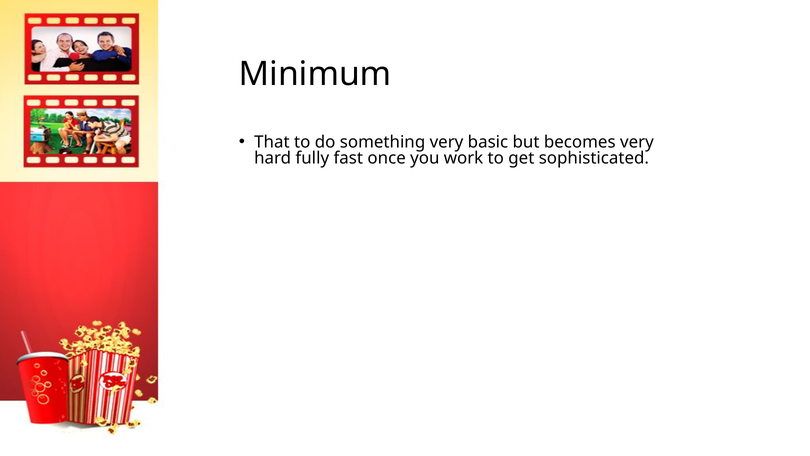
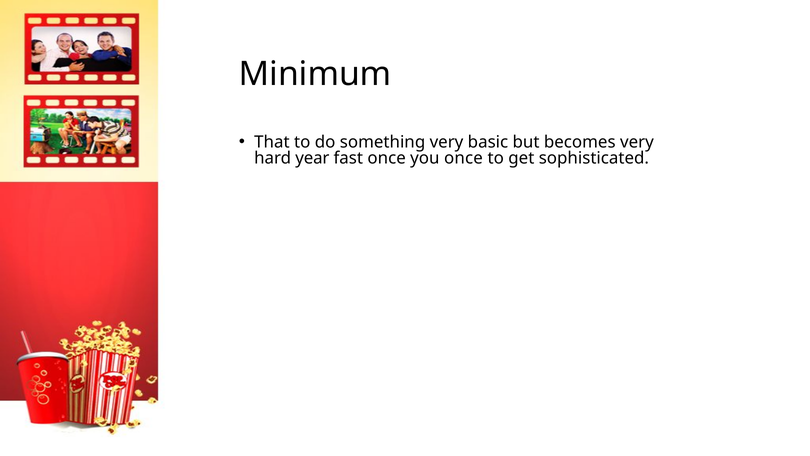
fully: fully -> year
you work: work -> once
